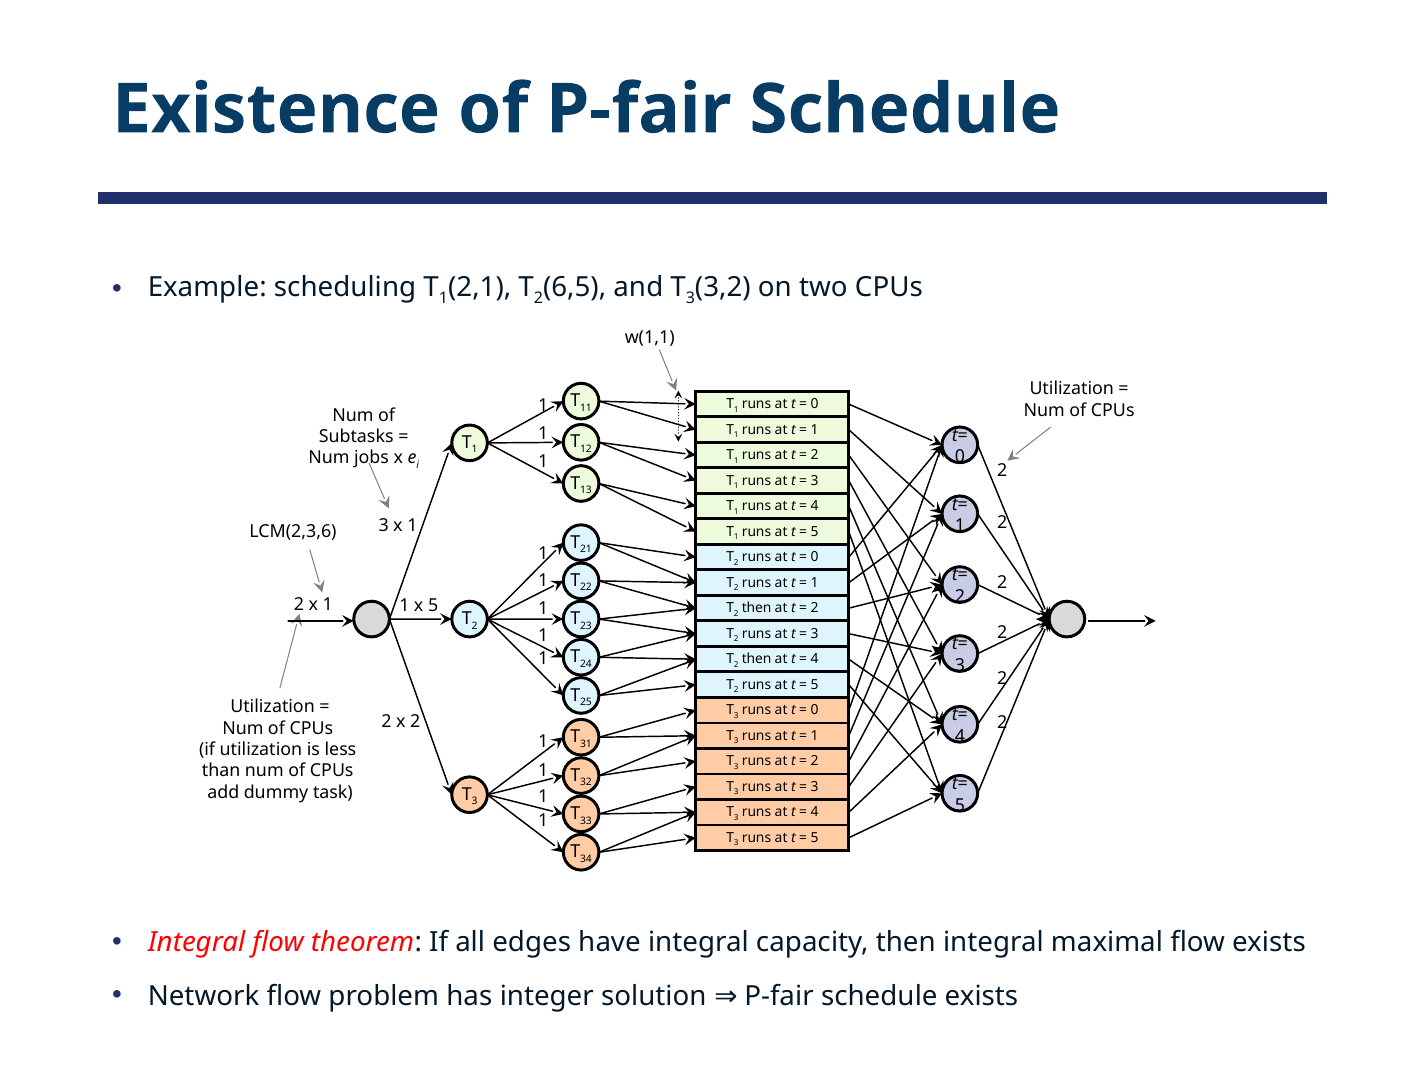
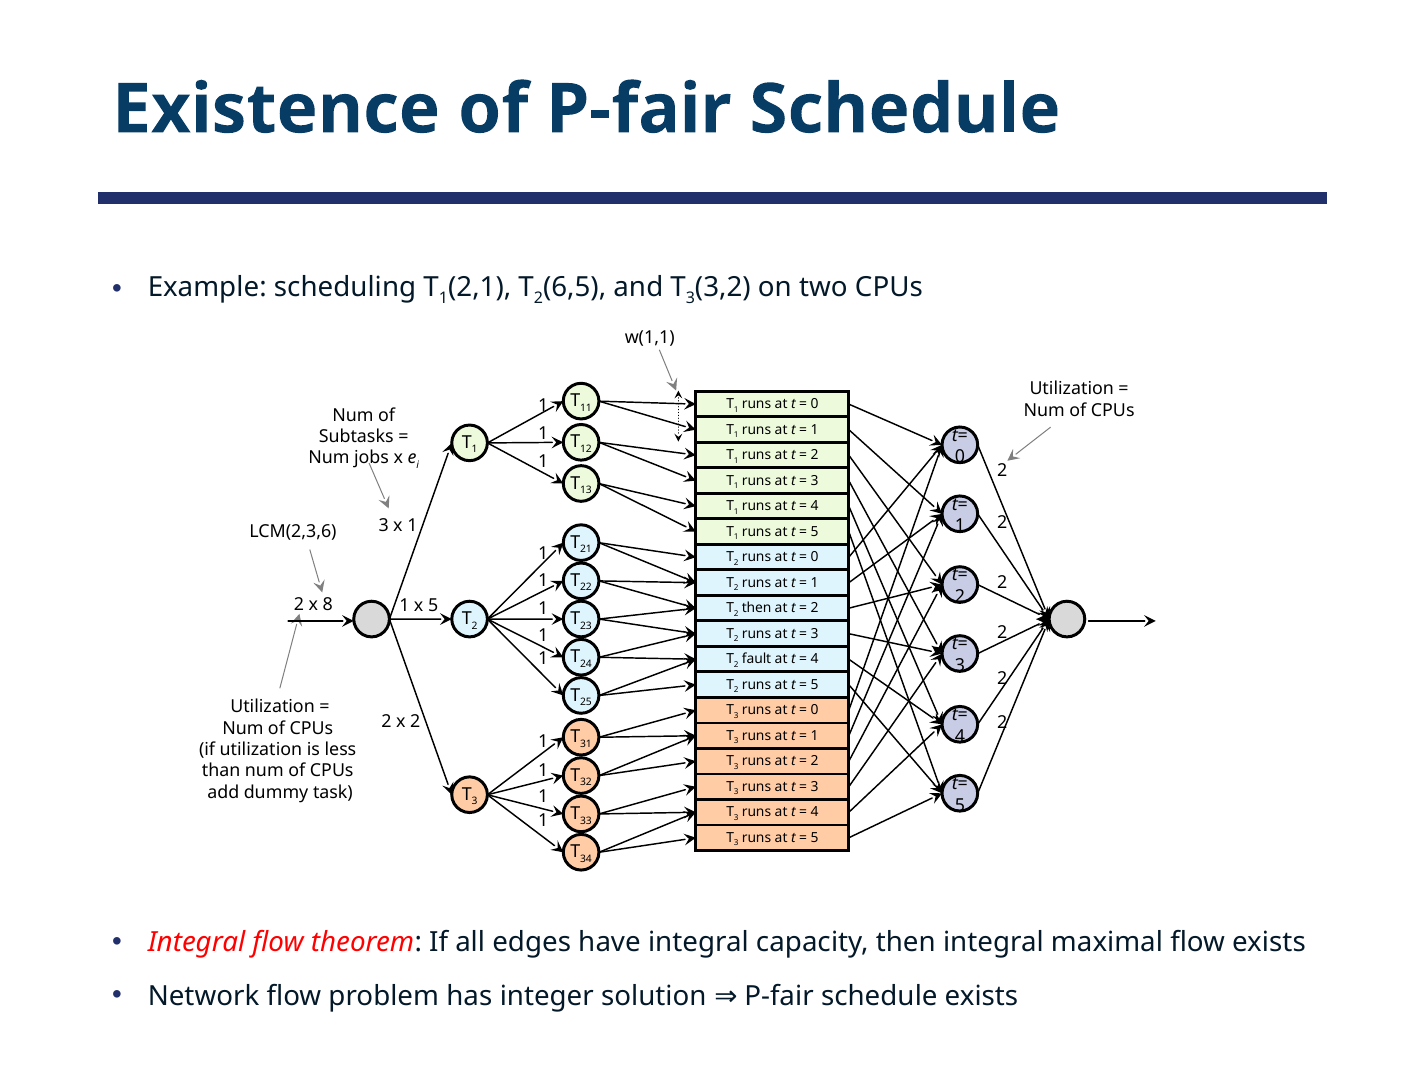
2 x 1: 1 -> 8
then at (757, 659): then -> fault
